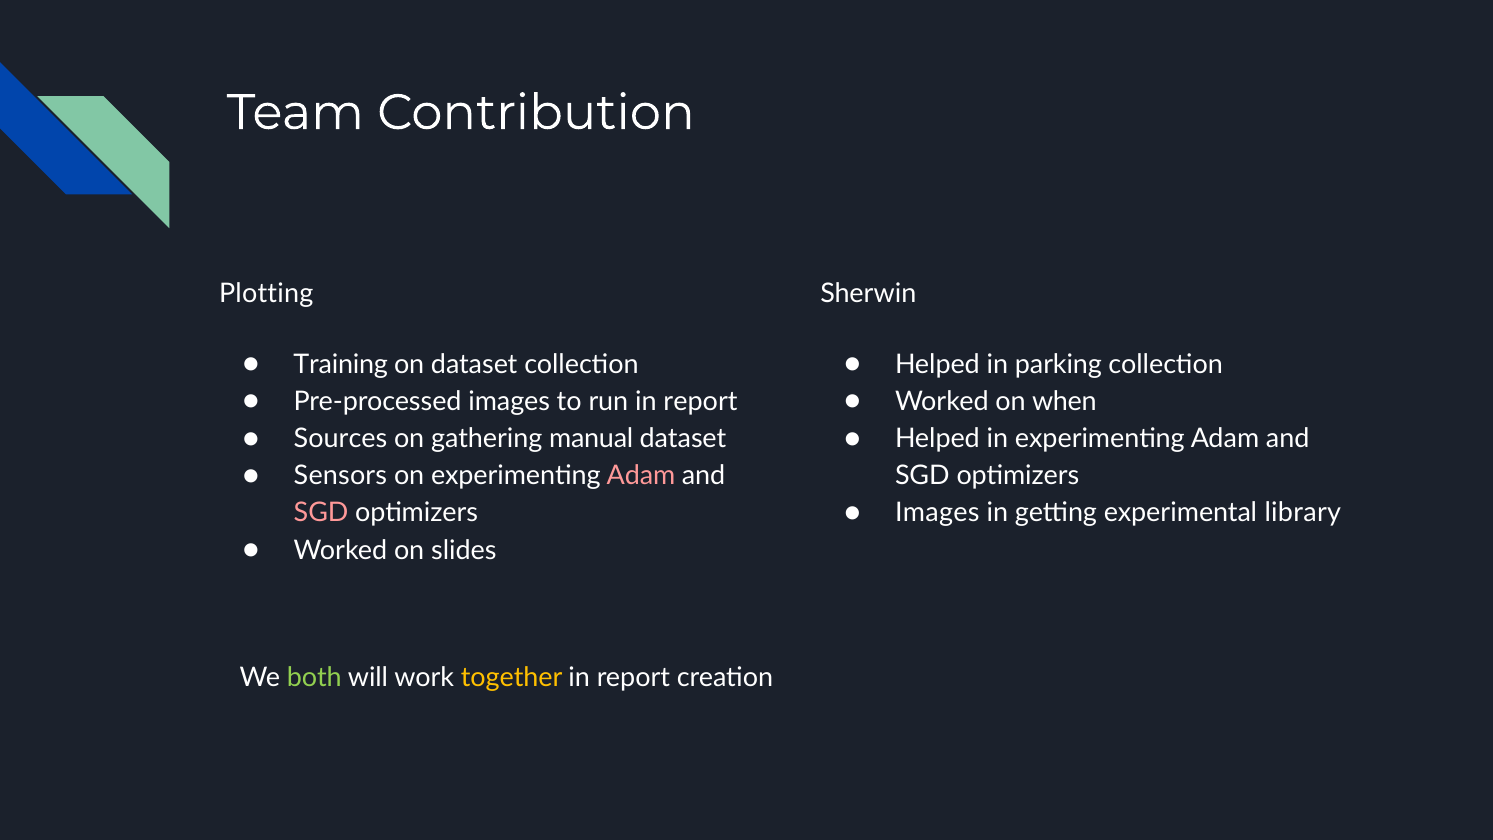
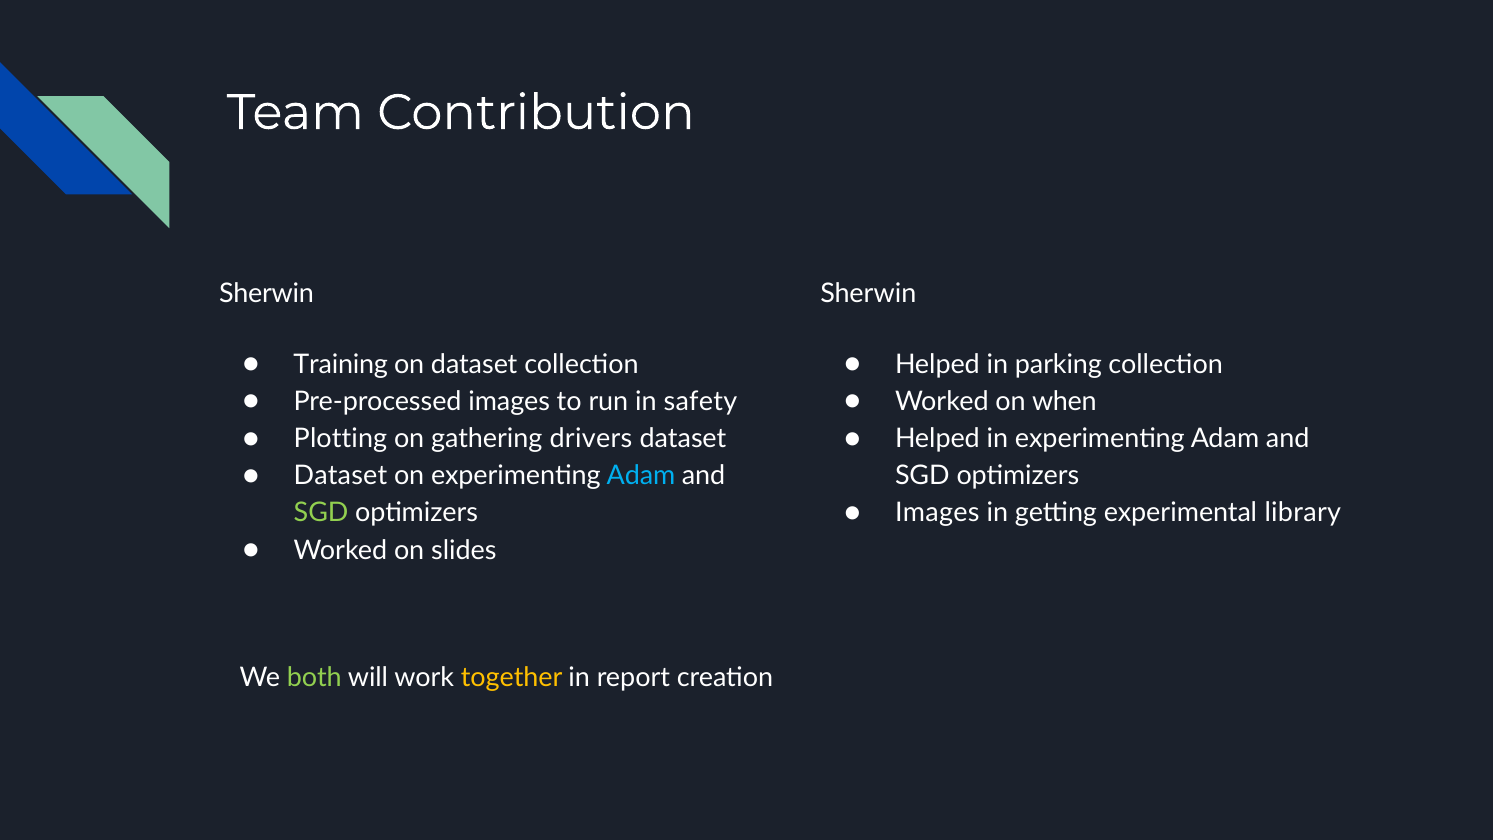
Plotting at (266, 294): Plotting -> Sherwin
run in report: report -> safety
Sources: Sources -> Plotting
manual: manual -> drivers
Sensors at (340, 476): Sensors -> Dataset
Adam at (641, 476) colour: pink -> light blue
SGD at (321, 513) colour: pink -> light green
